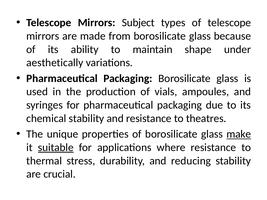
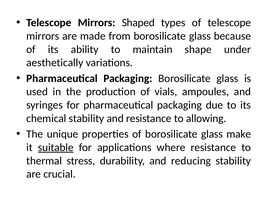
Subject: Subject -> Shaped
theatres: theatres -> allowing
make underline: present -> none
